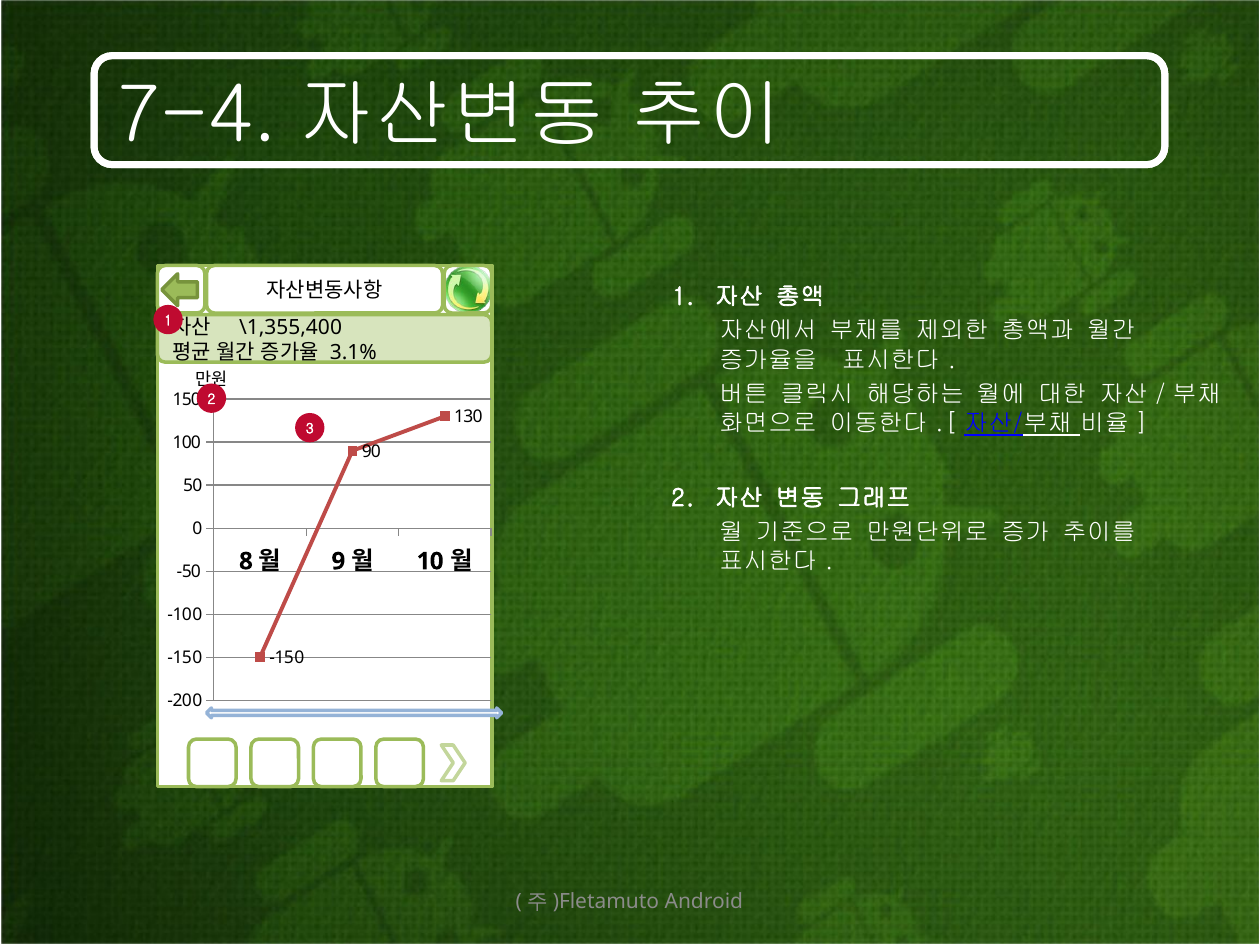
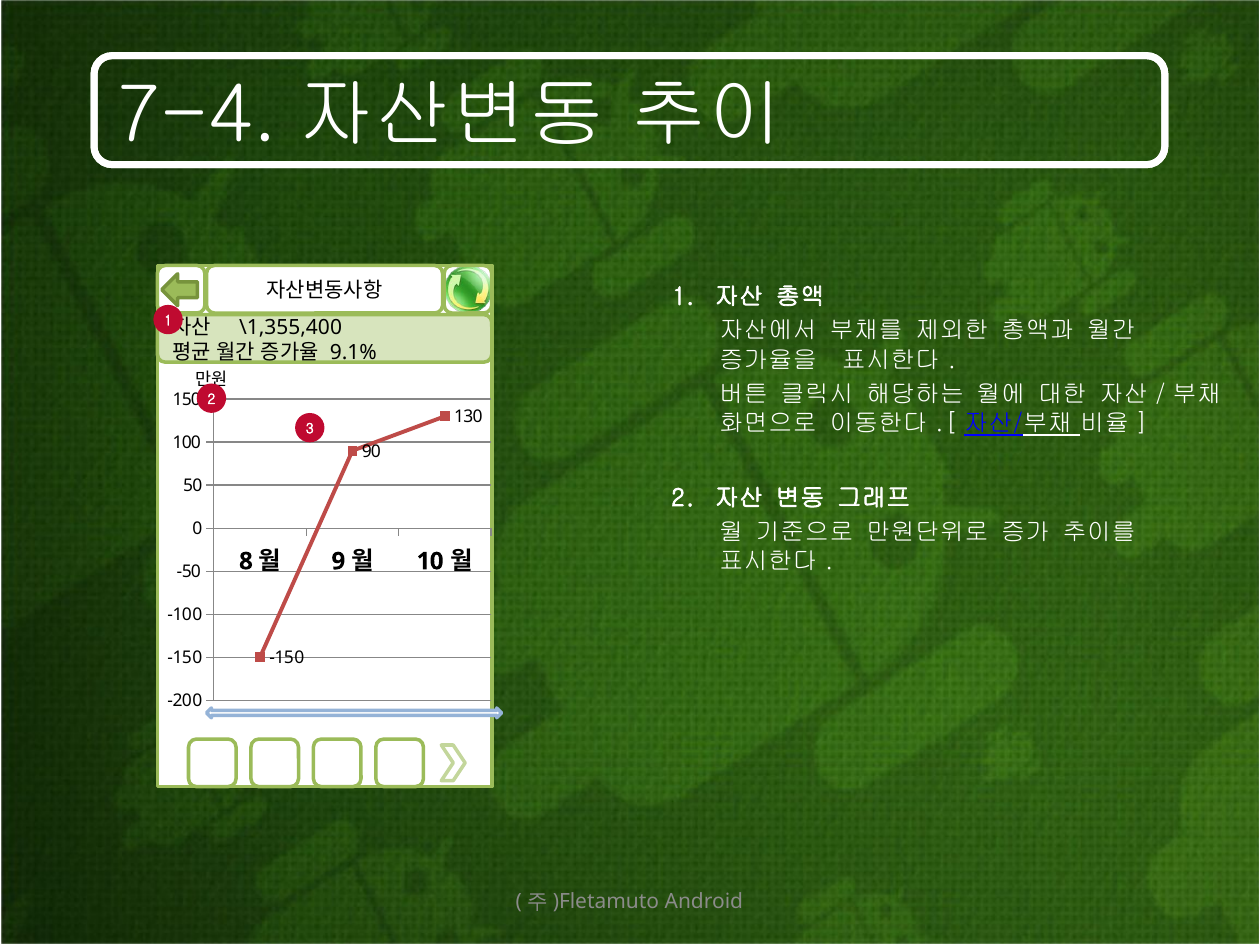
3.1%: 3.1% -> 9.1%
